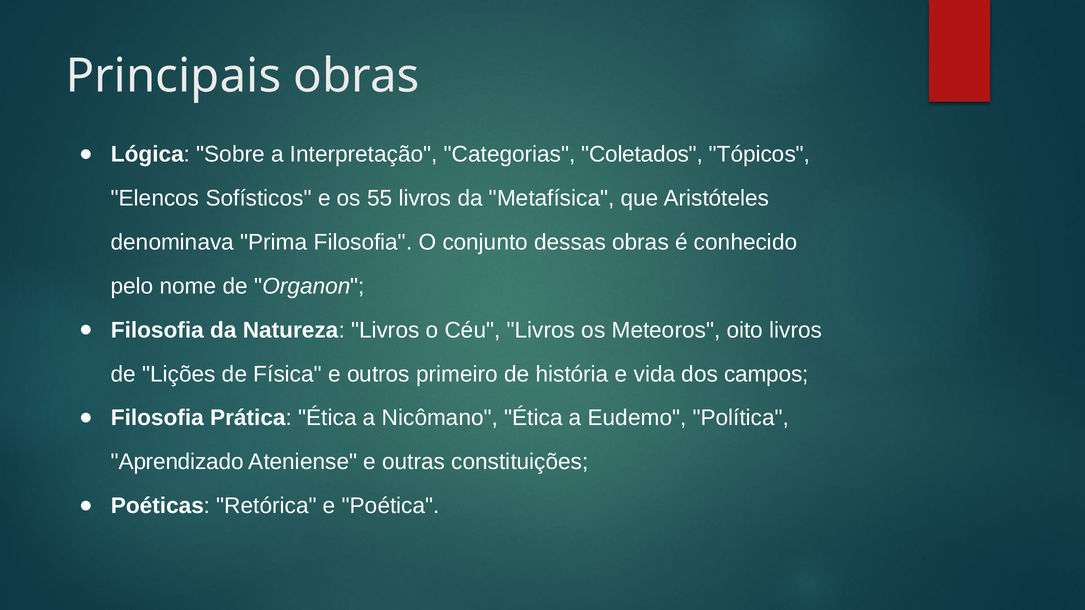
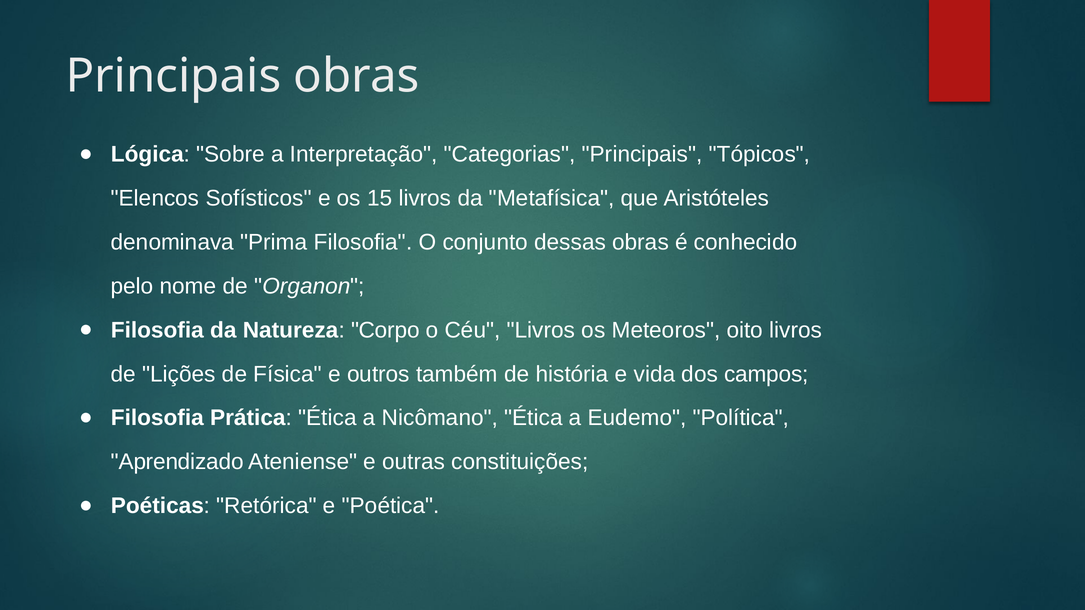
Categorias Coletados: Coletados -> Principais
55: 55 -> 15
Natureza Livros: Livros -> Corpo
primeiro: primeiro -> também
